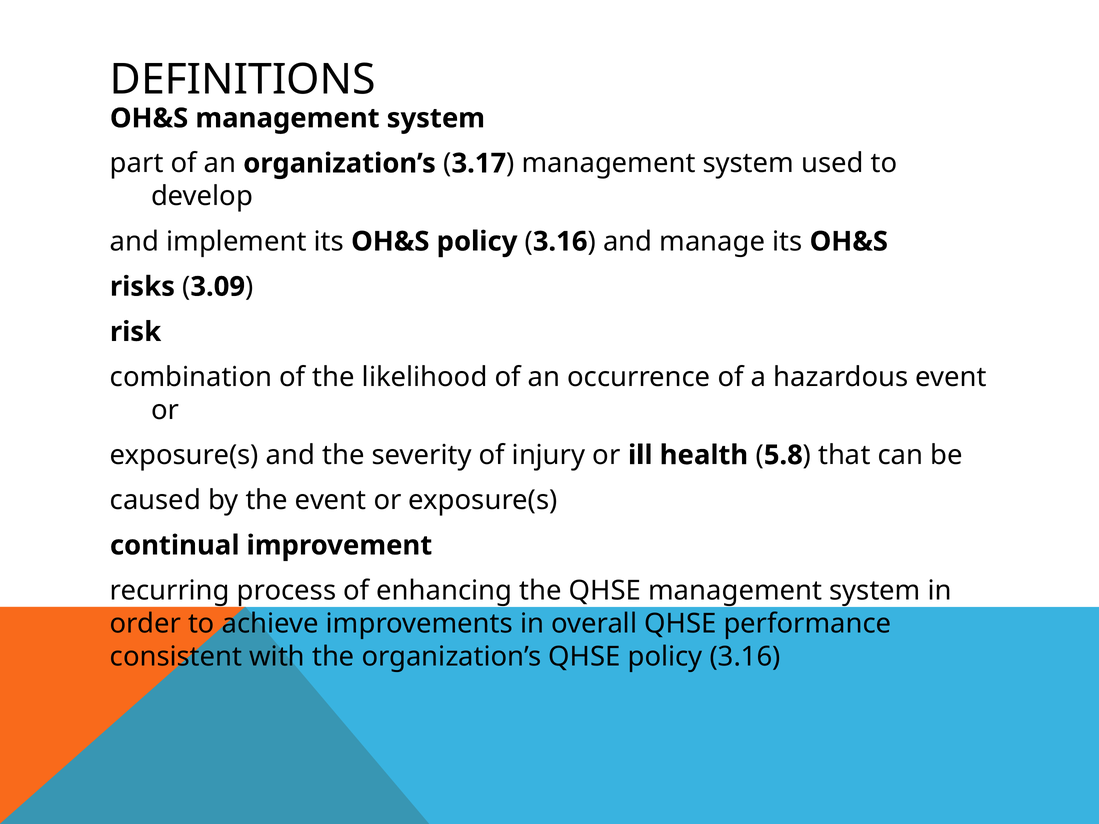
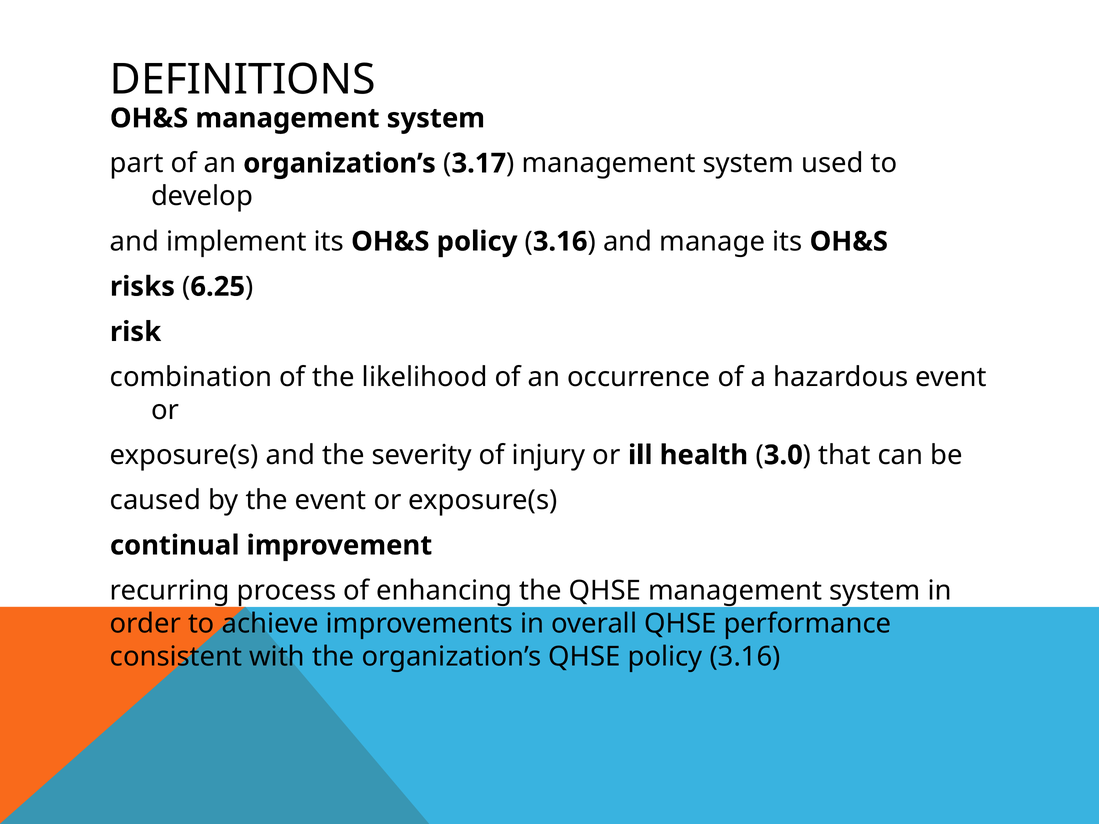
3.09: 3.09 -> 6.25
5.8: 5.8 -> 3.0
